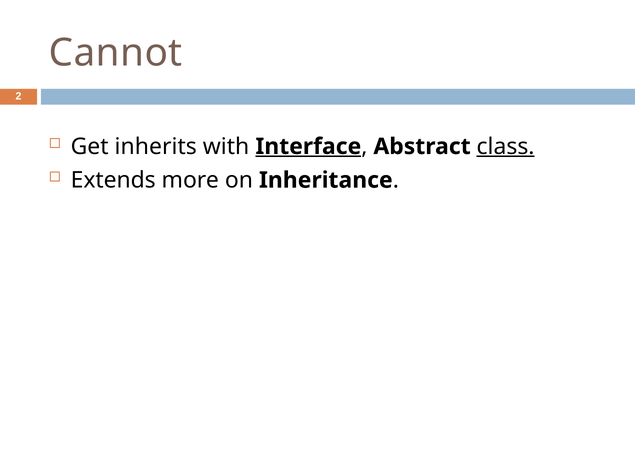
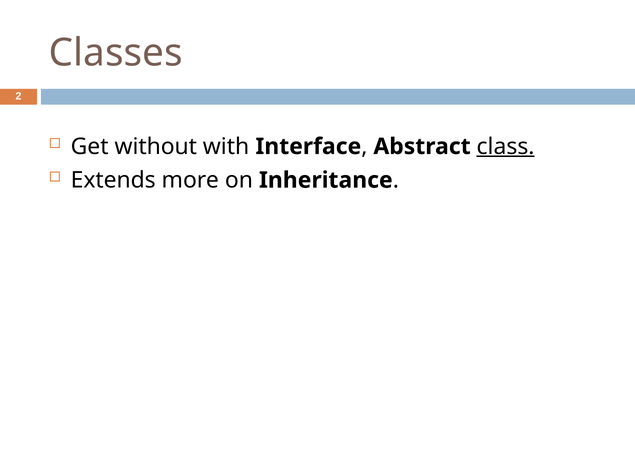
Cannot: Cannot -> Classes
inherits: inherits -> without
Interface underline: present -> none
